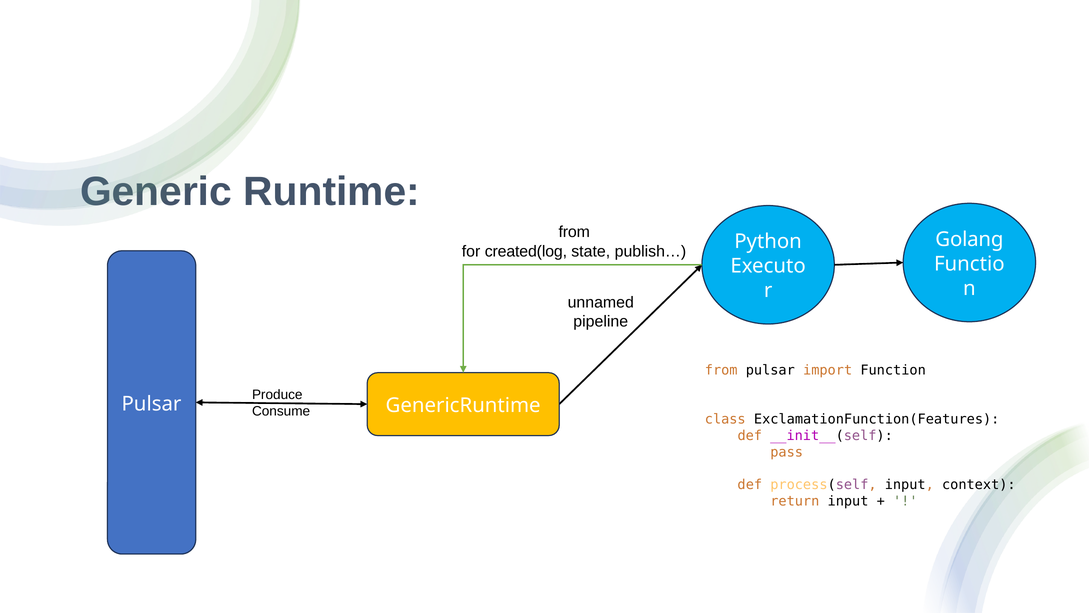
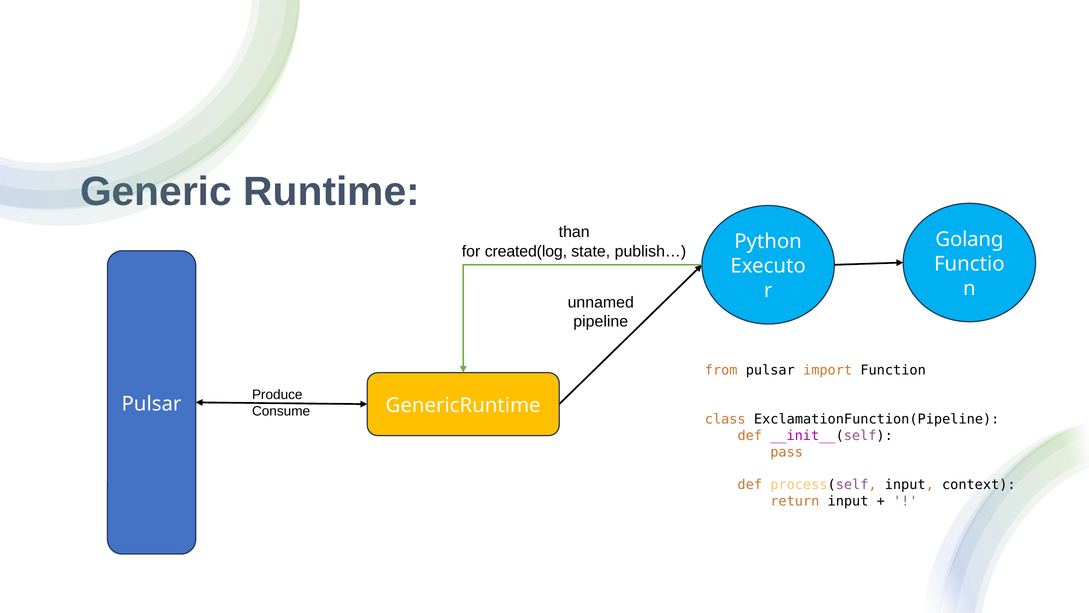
from at (574, 232): from -> than
ExclamationFunction(Features: ExclamationFunction(Features -> ExclamationFunction(Pipeline
